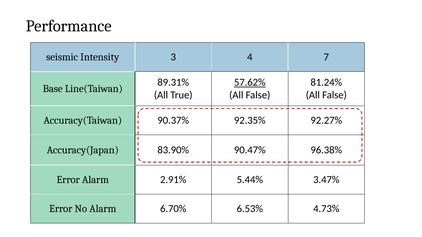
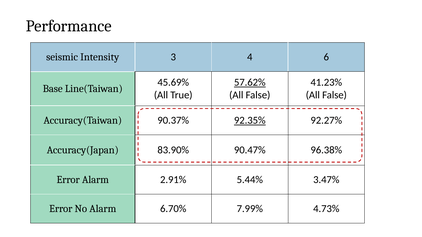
7: 7 -> 6
89.31%: 89.31% -> 45.69%
81.24%: 81.24% -> 41.23%
92.35% underline: none -> present
6.53%: 6.53% -> 7.99%
